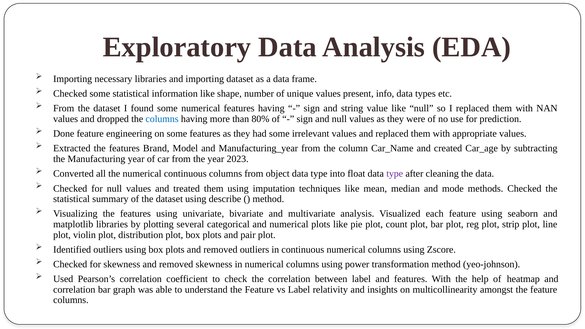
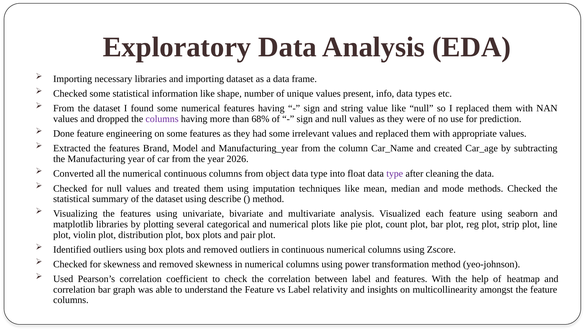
columns at (162, 119) colour: blue -> purple
80%: 80% -> 68%
2023: 2023 -> 2026
